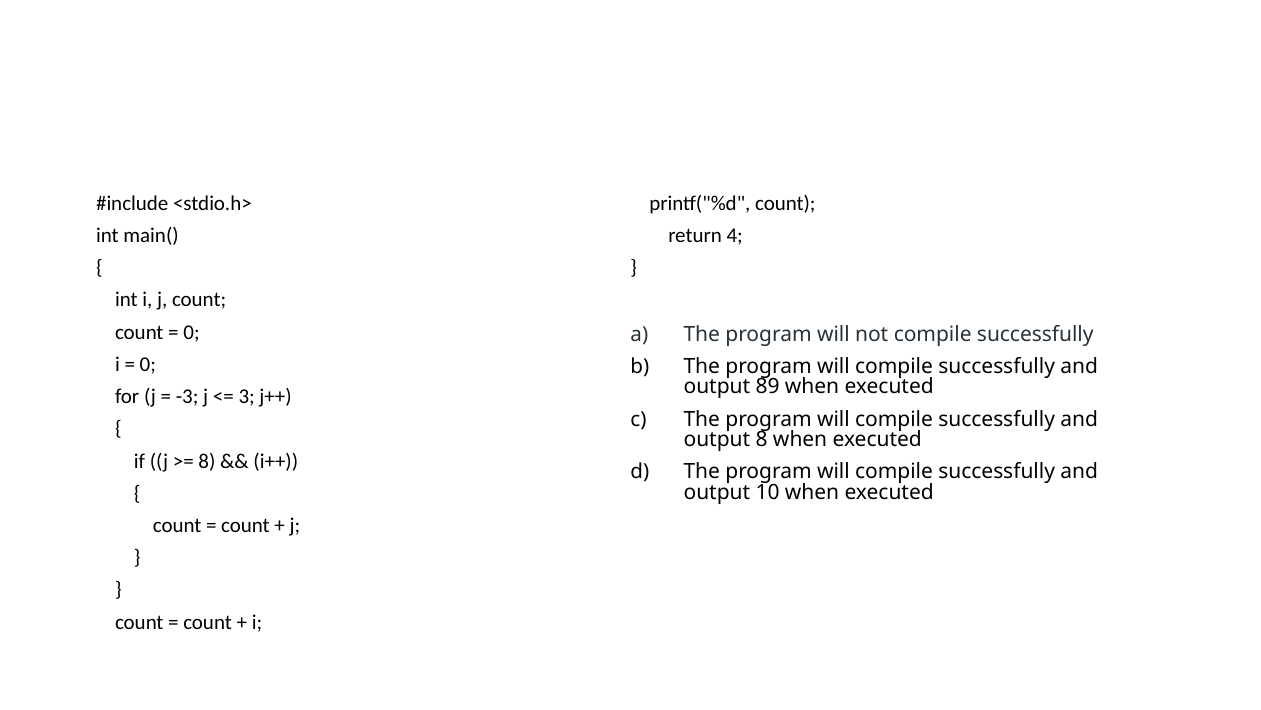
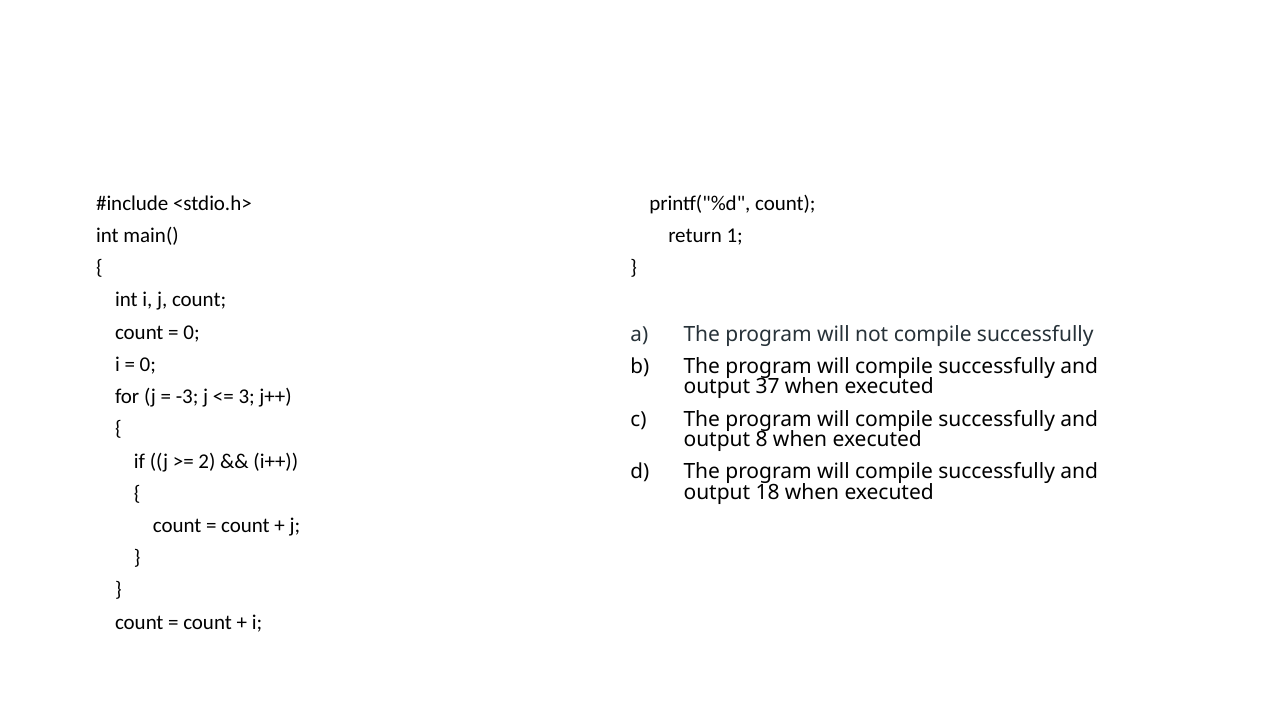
4: 4 -> 1
89: 89 -> 37
8 at (207, 461): 8 -> 2
10: 10 -> 18
